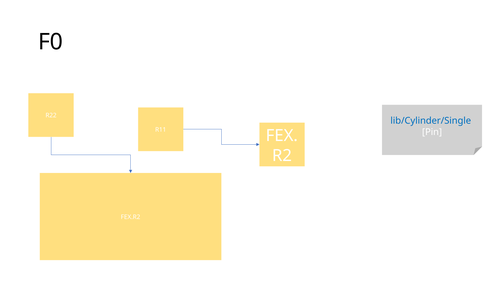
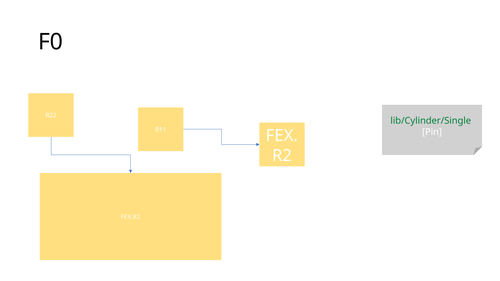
lib/Cylinder/Single colour: blue -> green
